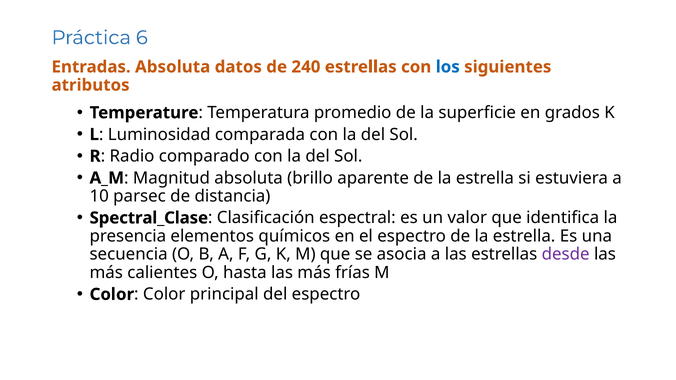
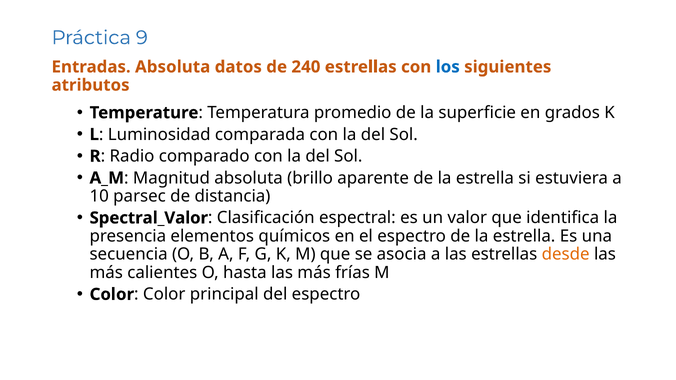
6: 6 -> 9
Spectral_Clase: Spectral_Clase -> Spectral_Valor
desde colour: purple -> orange
